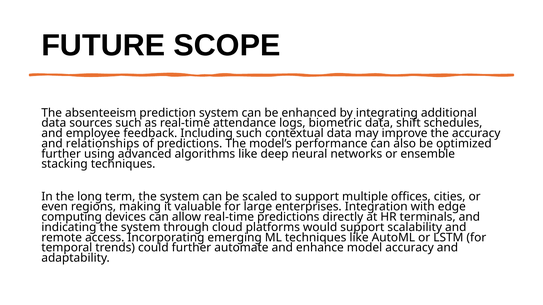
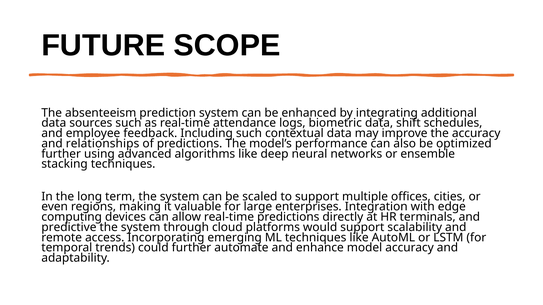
indicating: indicating -> predictive
